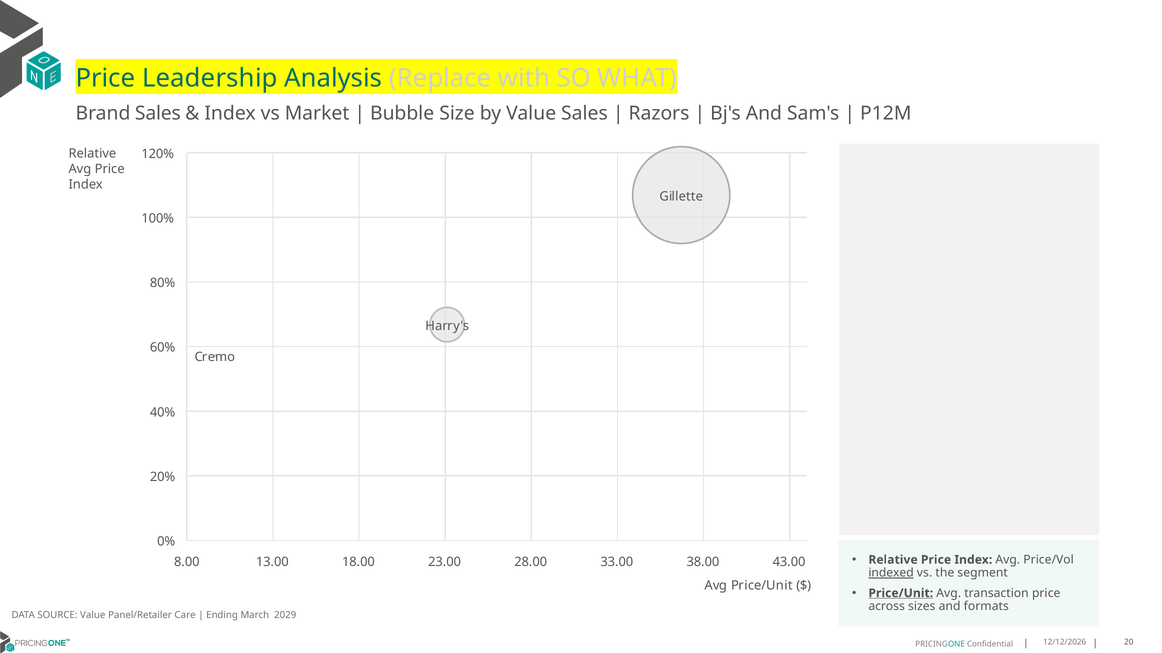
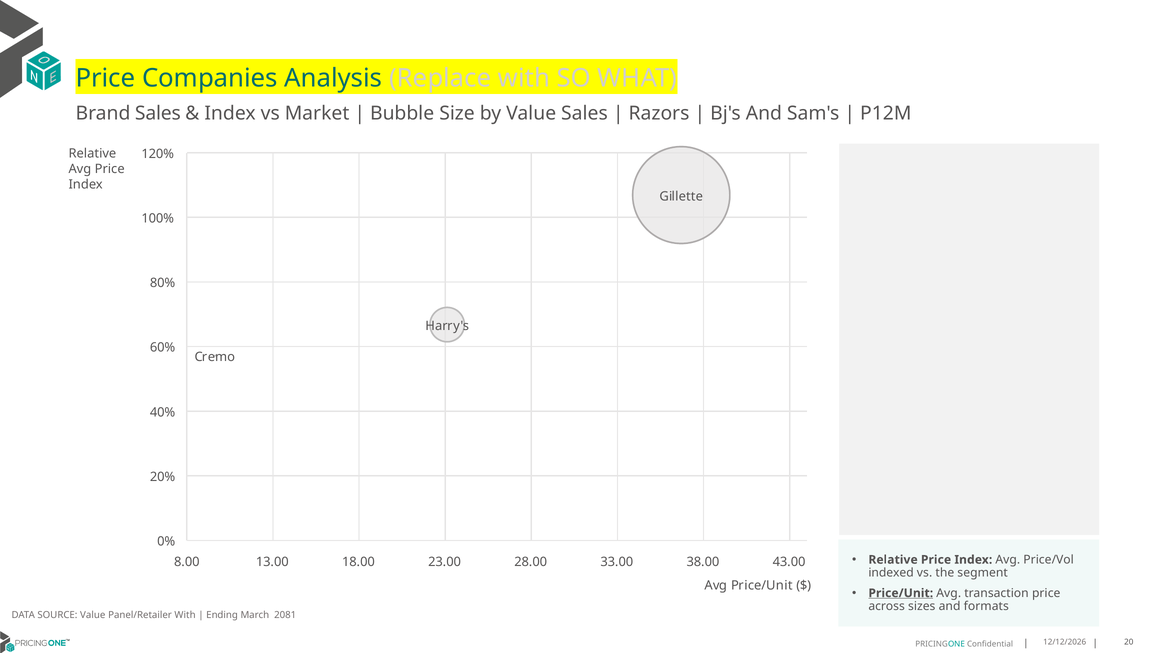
Leadership: Leadership -> Companies
indexed underline: present -> none
Panel/Retailer Care: Care -> With
2029: 2029 -> 2081
